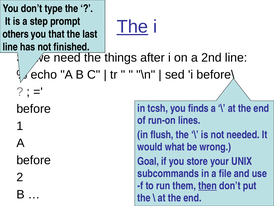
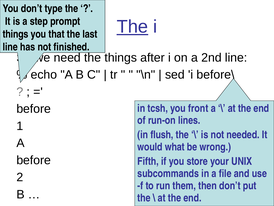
others at (16, 34): others -> things
finds: finds -> front
Goal: Goal -> Fifth
then underline: present -> none
